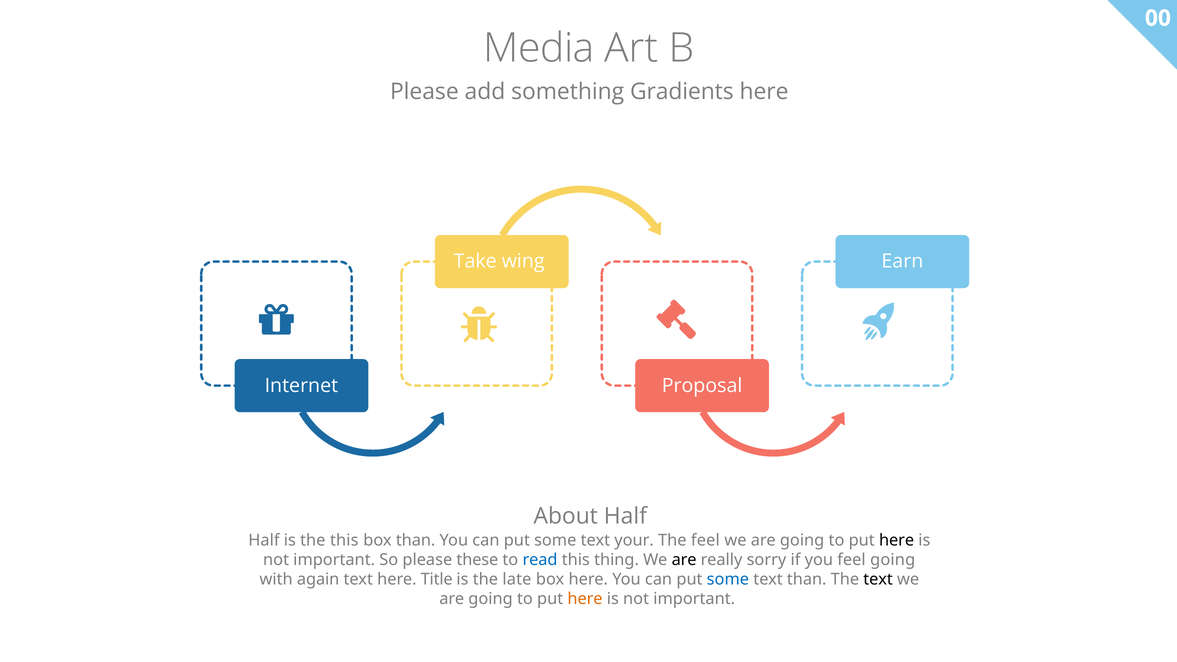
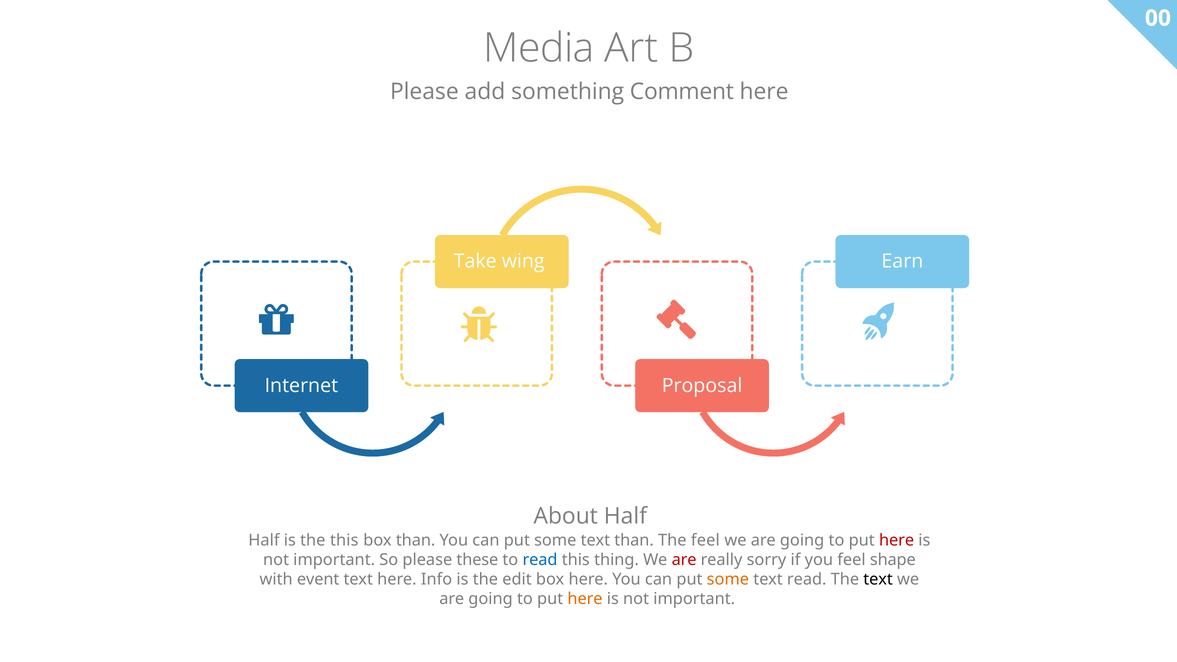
Gradients: Gradients -> Comment
text your: your -> than
here at (897, 540) colour: black -> red
are at (684, 560) colour: black -> red
feel going: going -> shape
again: again -> event
Title: Title -> Info
late: late -> edit
some at (728, 580) colour: blue -> orange
text than: than -> read
